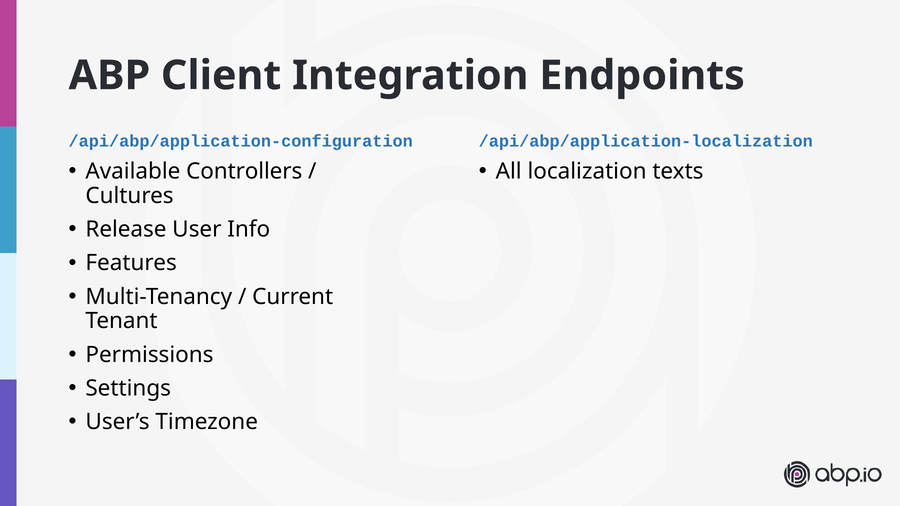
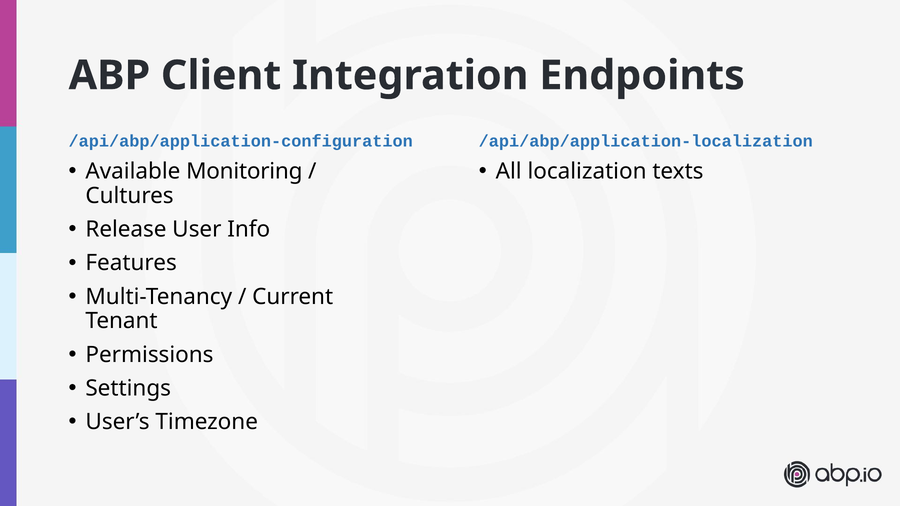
Controllers: Controllers -> Monitoring
